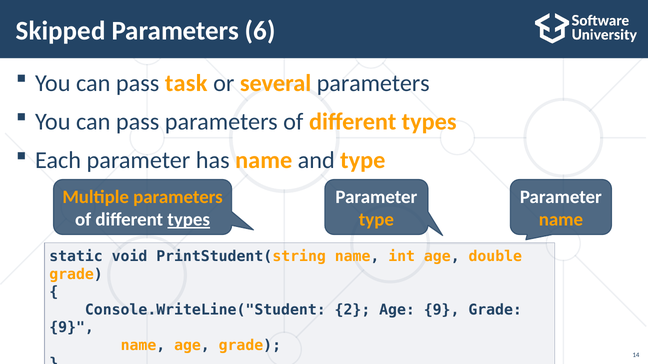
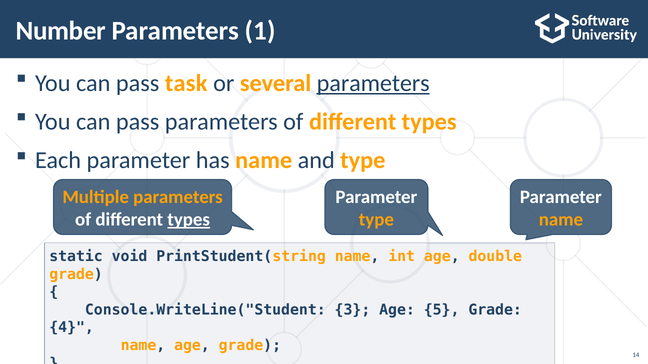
Skipped: Skipped -> Number
6: 6 -> 1
parameters at (373, 83) underline: none -> present
2: 2 -> 3
Age 9: 9 -> 5
9 at (72, 328): 9 -> 4
